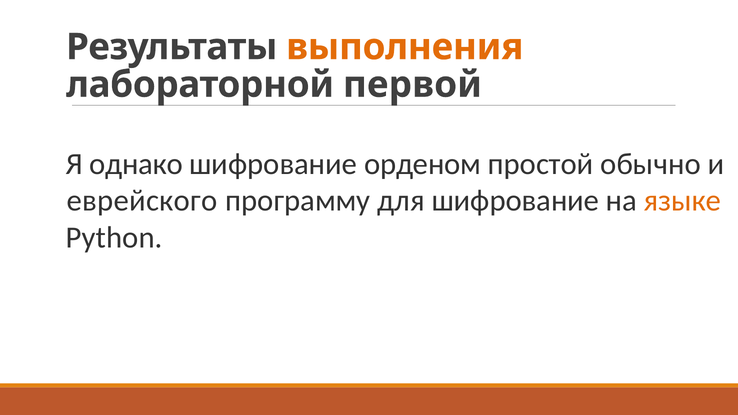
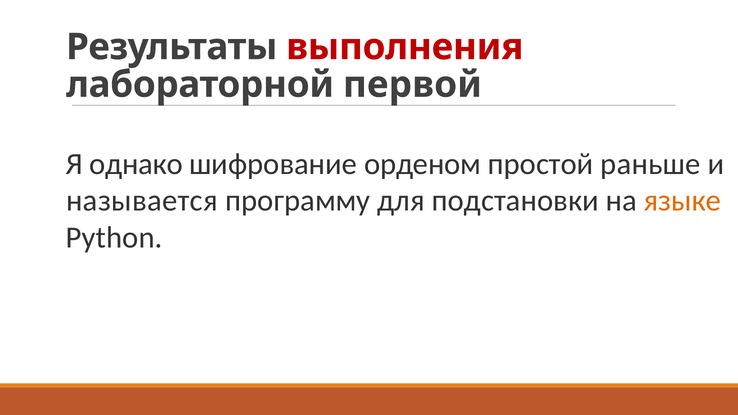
выполнения colour: orange -> red
обычно: обычно -> раньше
еврейского: еврейского -> называется
для шифрование: шифрование -> подстановки
